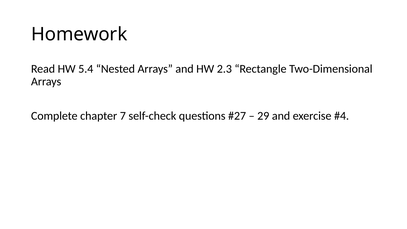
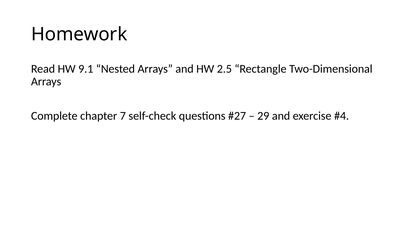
5.4: 5.4 -> 9.1
2.3: 2.3 -> 2.5
